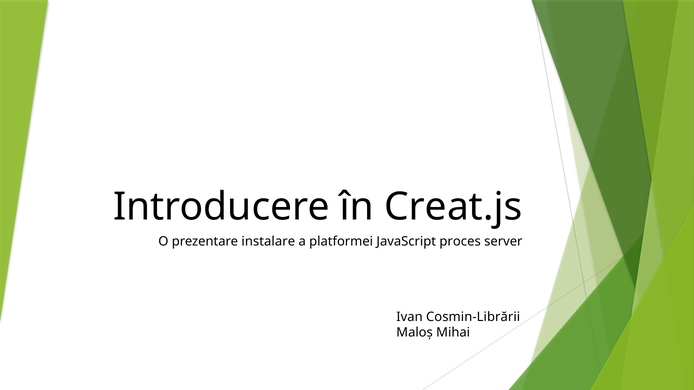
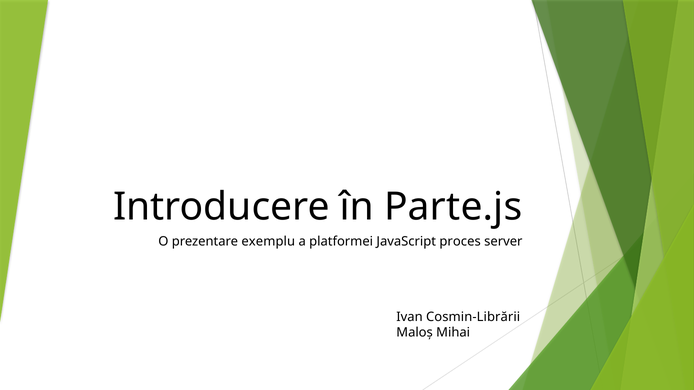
Creat.js: Creat.js -> Parte.js
instalare: instalare -> exemplu
